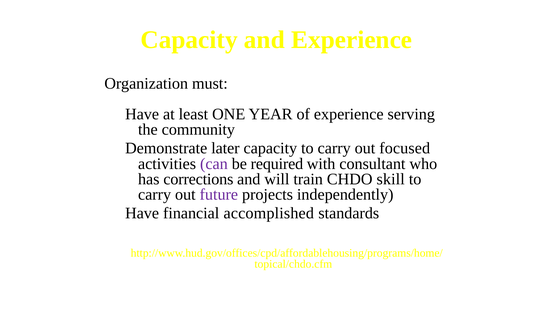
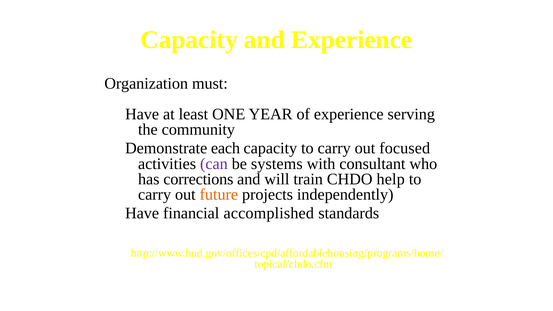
later: later -> each
required: required -> systems
skill: skill -> help
future colour: purple -> orange
